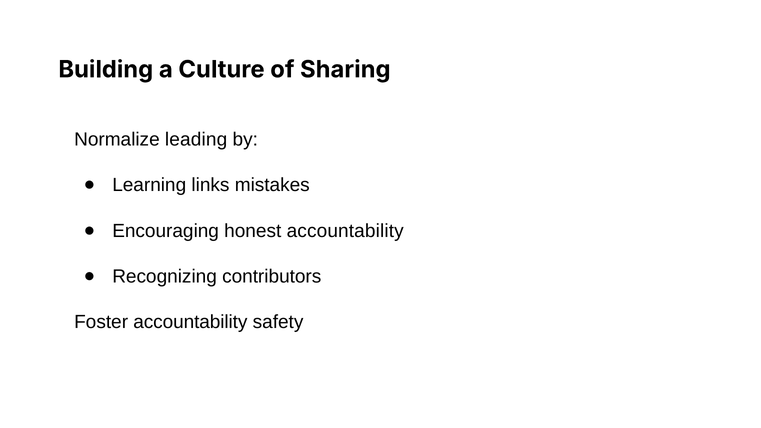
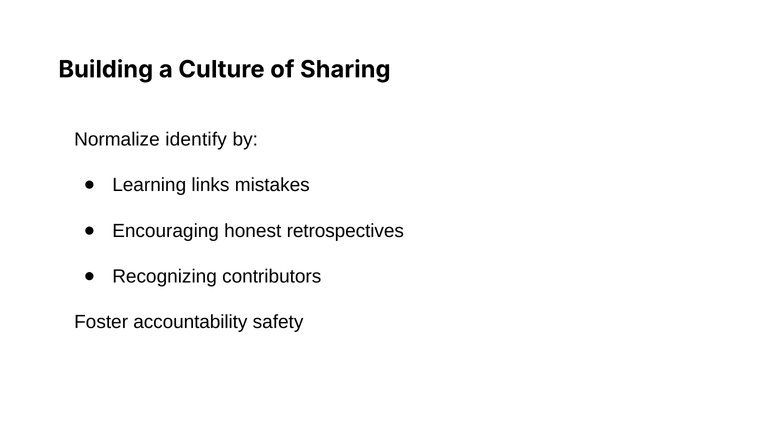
leading: leading -> identify
honest accountability: accountability -> retrospectives
